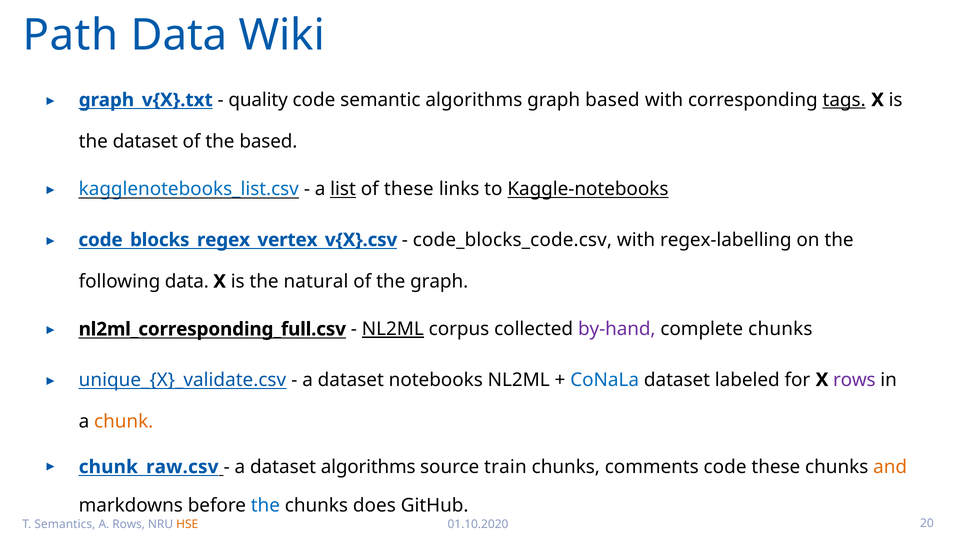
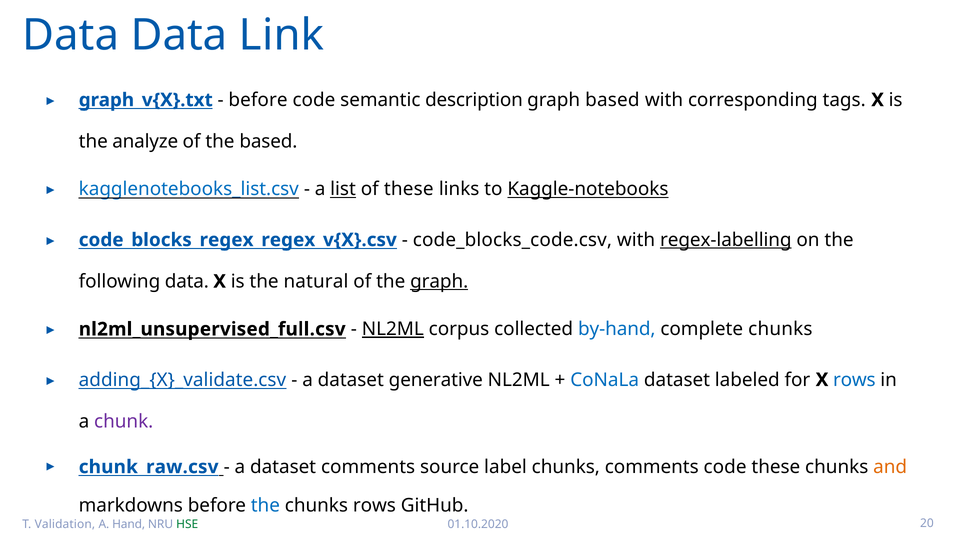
Path at (71, 35): Path -> Data
Wiki: Wiki -> Link
quality at (258, 100): quality -> before
semantic algorithms: algorithms -> description
tags underline: present -> none
the dataset: dataset -> analyze
code_blocks_regex_vertex_v{X}.csv: code_blocks_regex_vertex_v{X}.csv -> code_blocks_regex_regex_v{X}.csv
regex-labelling underline: none -> present
graph at (439, 281) underline: none -> present
nl2ml_corresponding_full.csv: nl2ml_corresponding_full.csv -> nl2ml_unsupervised_full.csv
by-hand colour: purple -> blue
unique_{X}_validate.csv: unique_{X}_validate.csv -> adding_{X}_validate.csv
notebooks: notebooks -> generative
rows at (854, 380) colour: purple -> blue
chunk colour: orange -> purple
dataset algorithms: algorithms -> comments
train: train -> label
chunks does: does -> rows
Semantics: Semantics -> Validation
A Rows: Rows -> Hand
HSE colour: orange -> green
